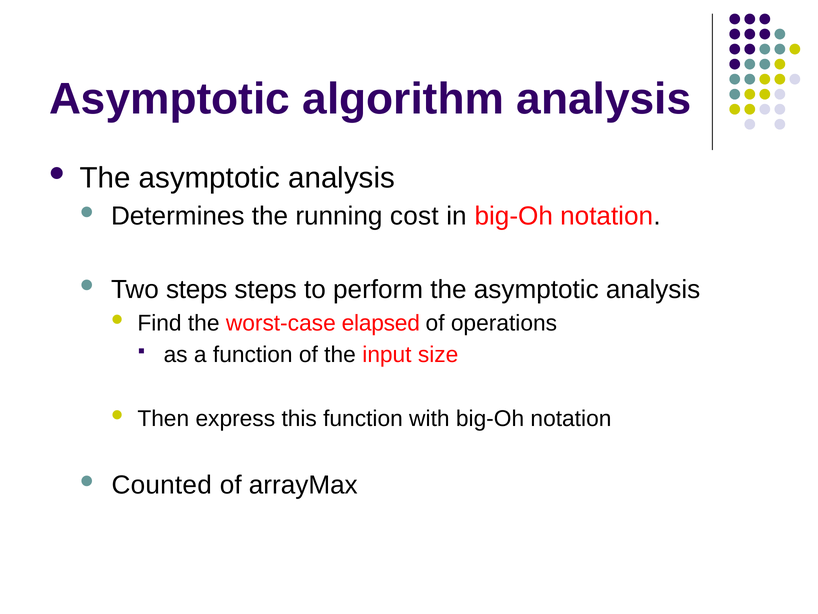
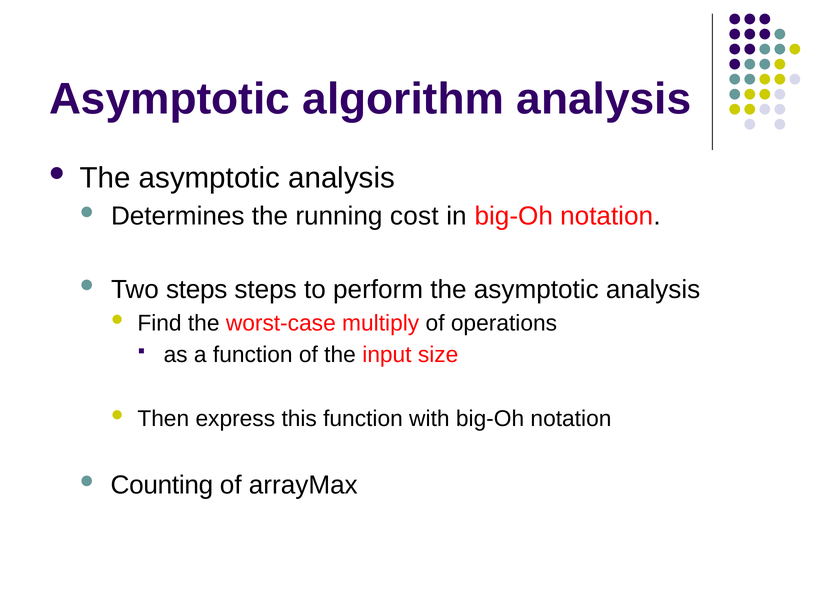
elapsed: elapsed -> multiply
Counted: Counted -> Counting
